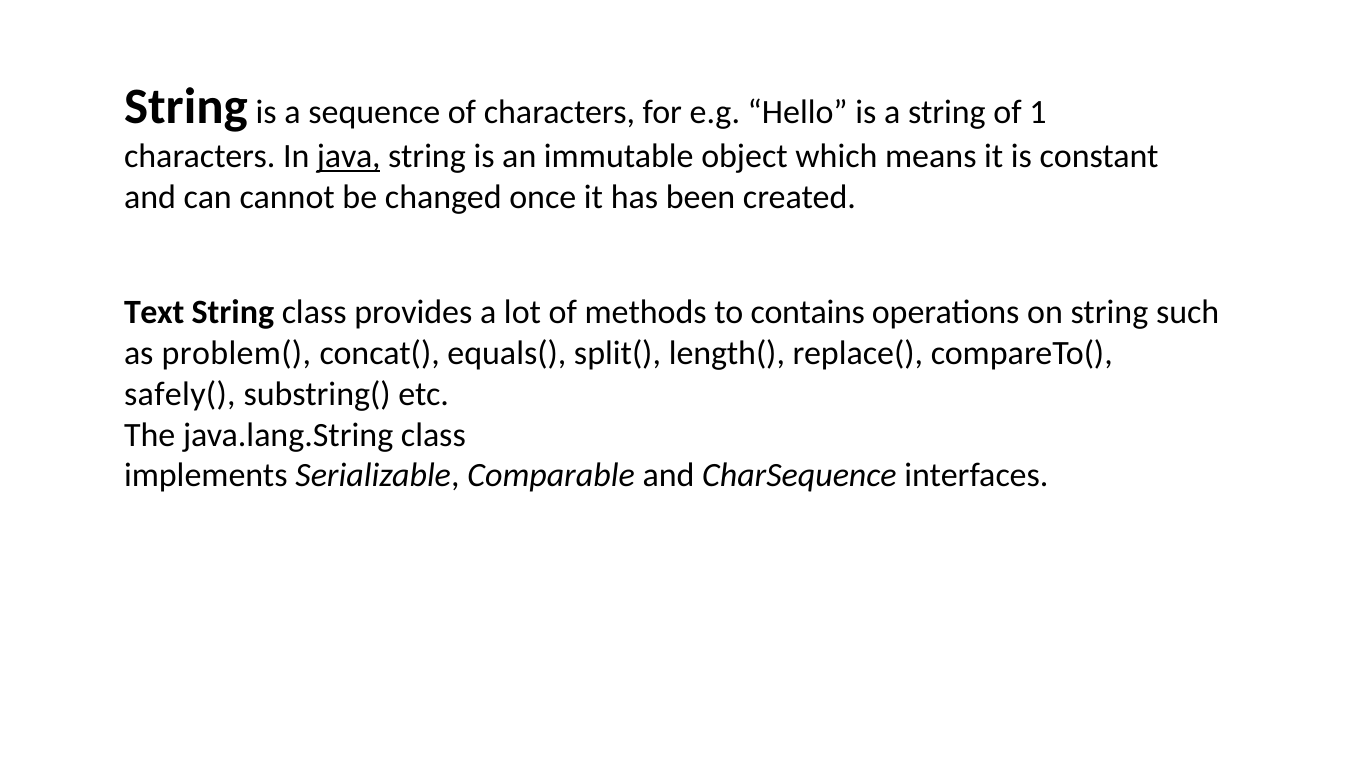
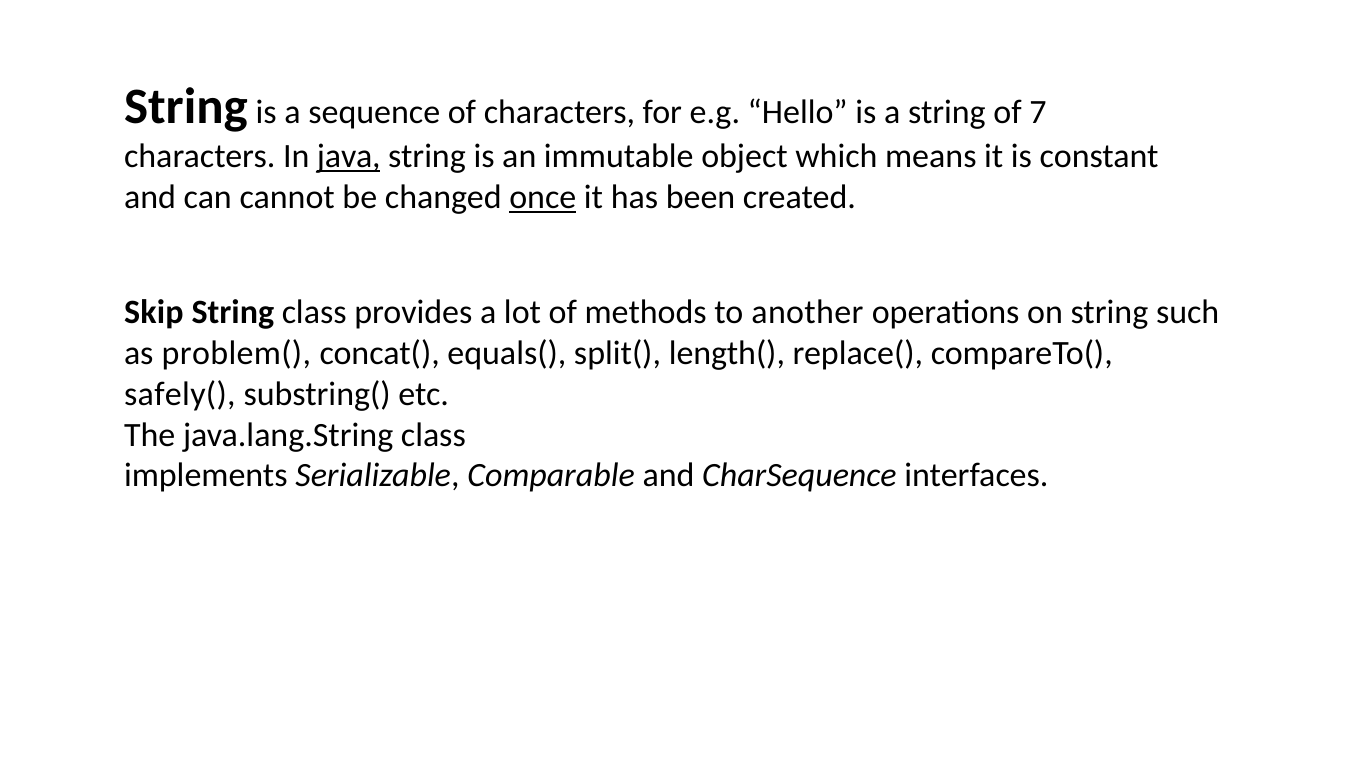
1: 1 -> 7
once underline: none -> present
Text: Text -> Skip
contains: contains -> another
